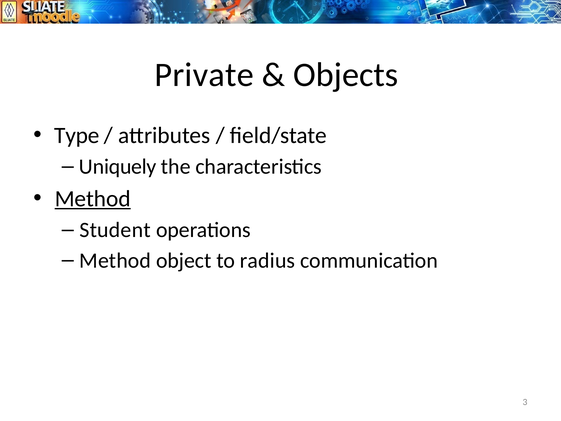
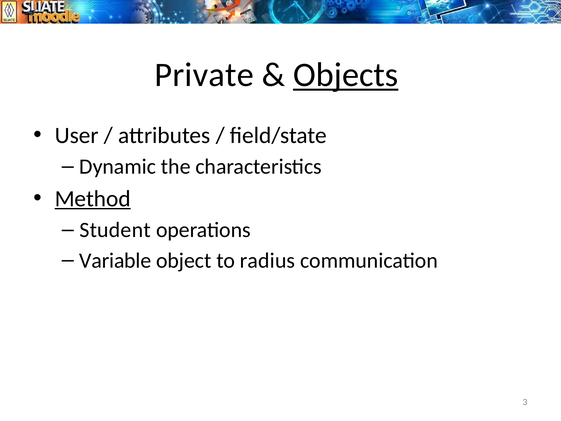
Objects underline: none -> present
Type: Type -> User
Uniquely: Uniquely -> Dynamic
Method at (115, 260): Method -> Variable
